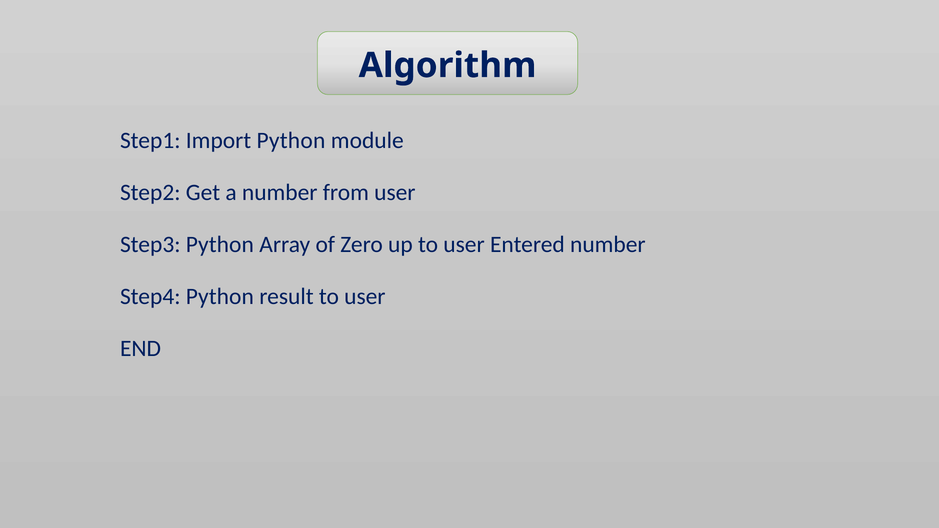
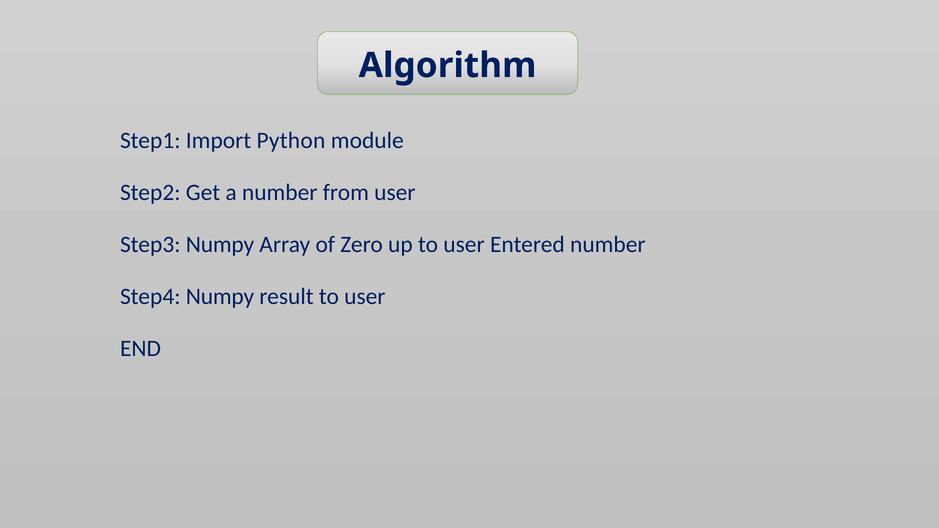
Step3 Python: Python -> Numpy
Step4 Python: Python -> Numpy
